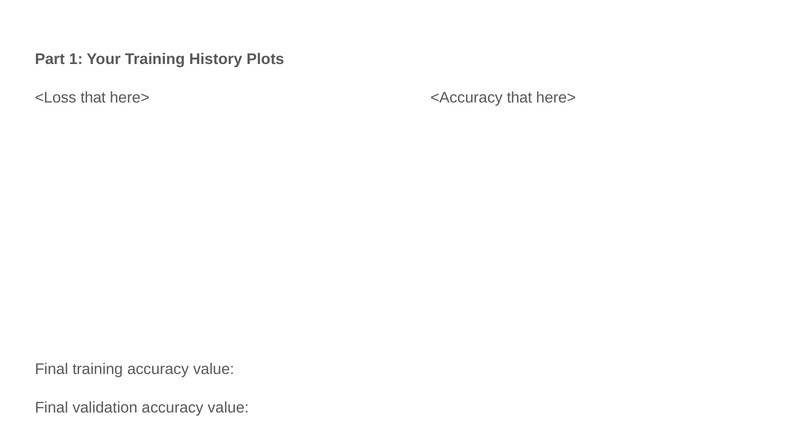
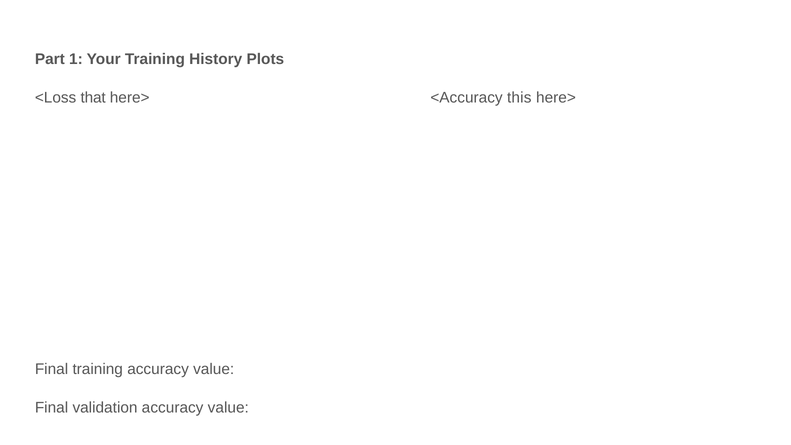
<Accuracy that: that -> this
